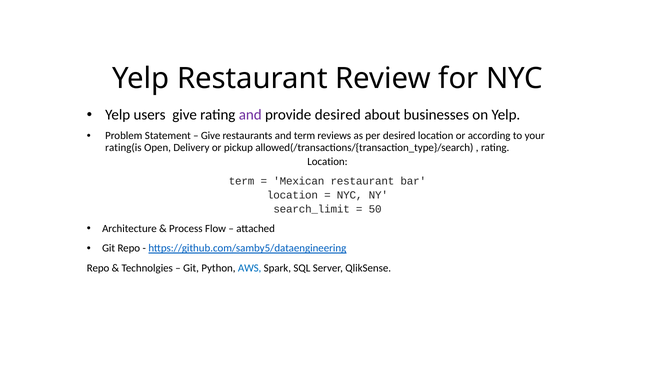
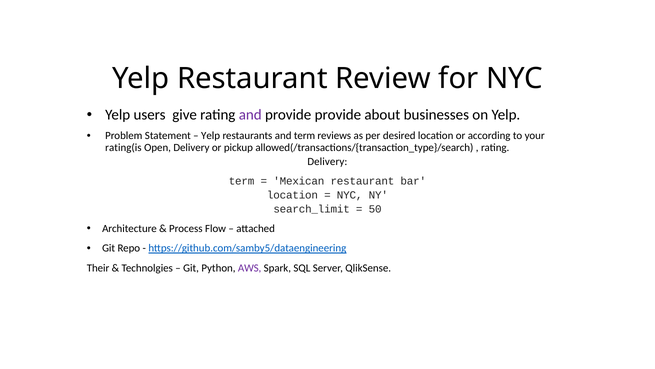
provide desired: desired -> provide
Give at (211, 136): Give -> Yelp
Location at (327, 162): Location -> Delivery
Repo at (98, 268): Repo -> Their
AWS colour: blue -> purple
